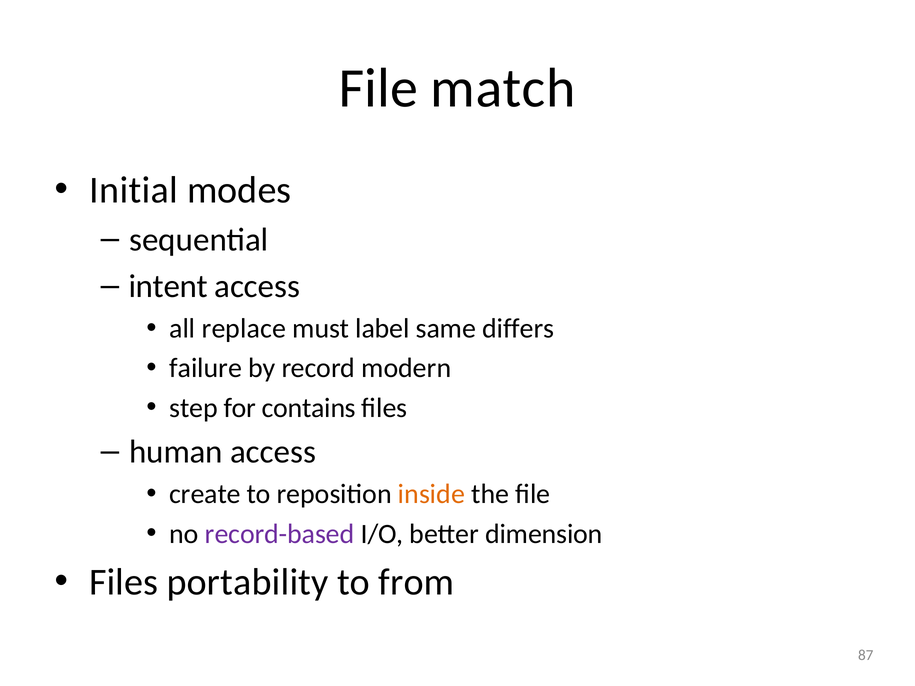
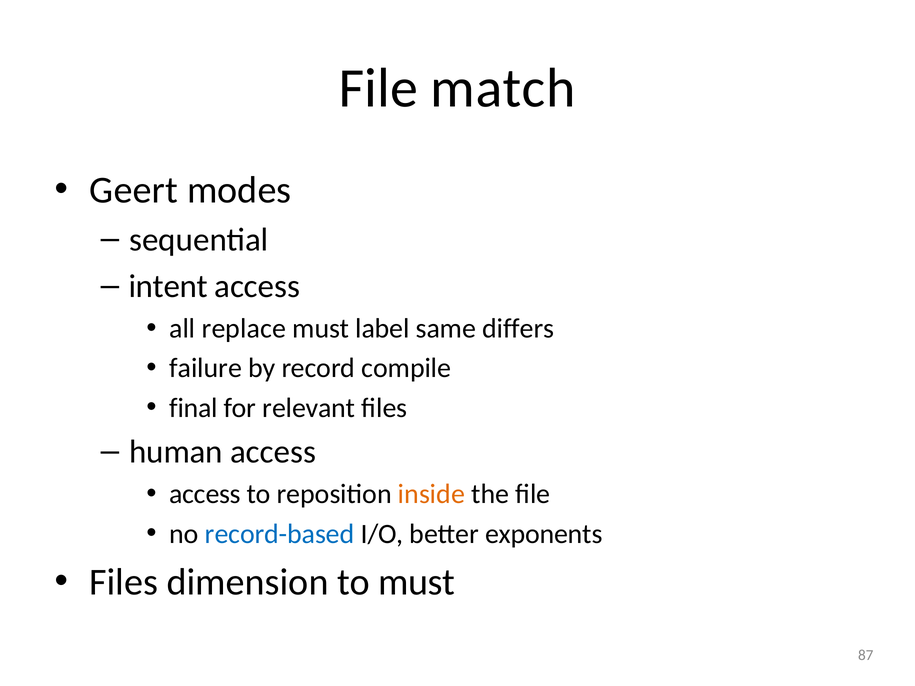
Initial: Initial -> Geert
modern: modern -> compile
step: step -> final
contains: contains -> relevant
create at (205, 494): create -> access
record-based colour: purple -> blue
dimension: dimension -> exponents
portability: portability -> dimension
to from: from -> must
